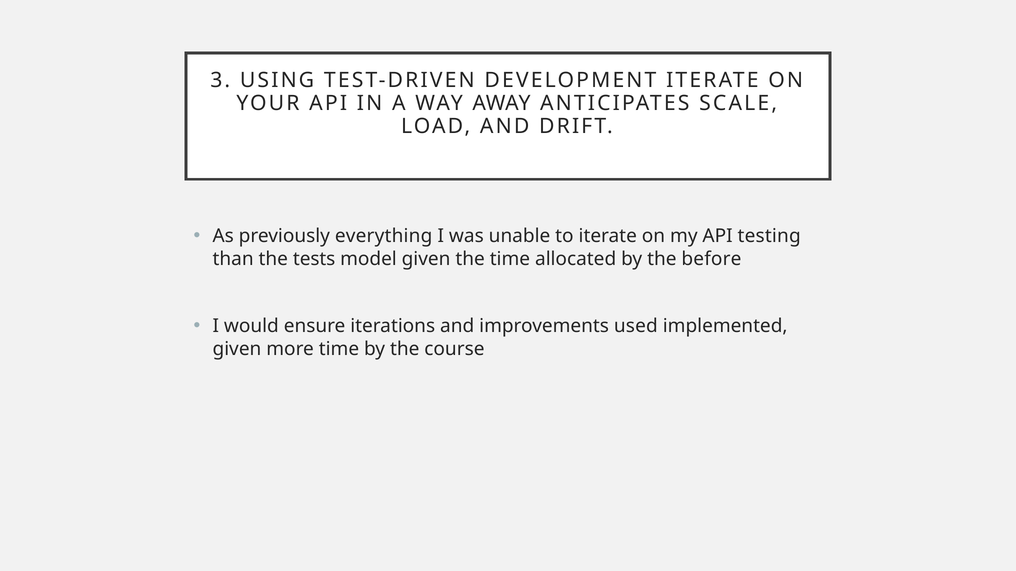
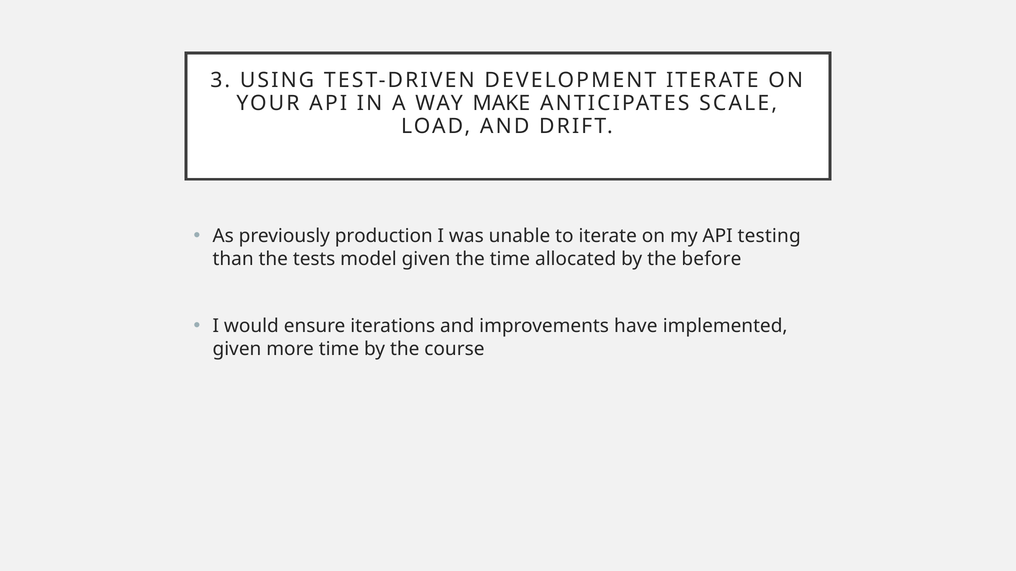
AWAY: AWAY -> MAKE
everything: everything -> production
used: used -> have
